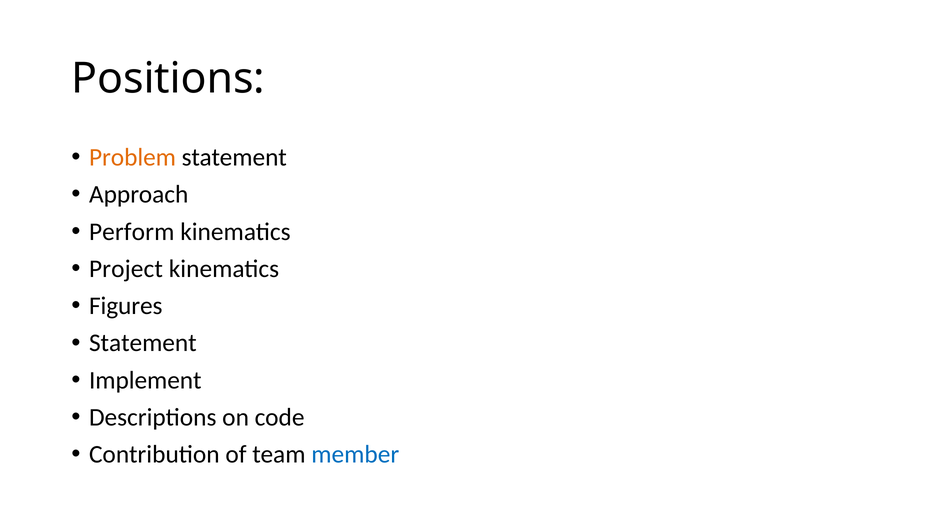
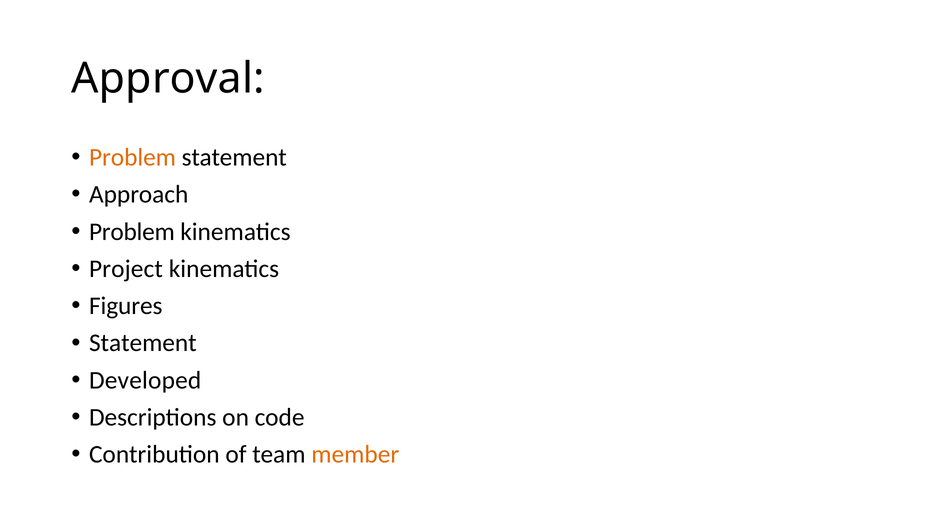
Positions: Positions -> Approval
Perform at (132, 232): Perform -> Problem
Implement: Implement -> Developed
member colour: blue -> orange
